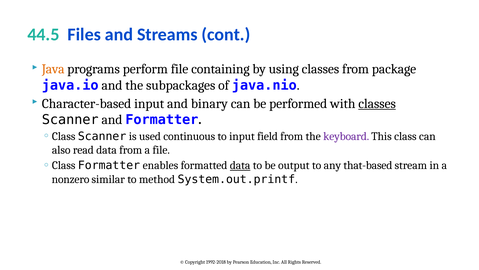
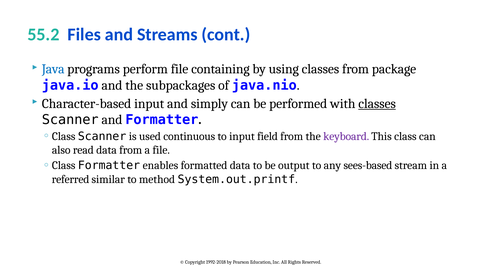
44.5: 44.5 -> 55.2
Java colour: orange -> blue
binary: binary -> simply
data at (240, 165) underline: present -> none
that-based: that-based -> sees-based
nonzero: nonzero -> referred
